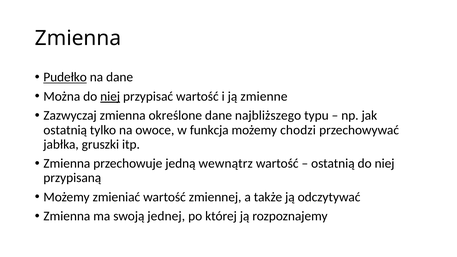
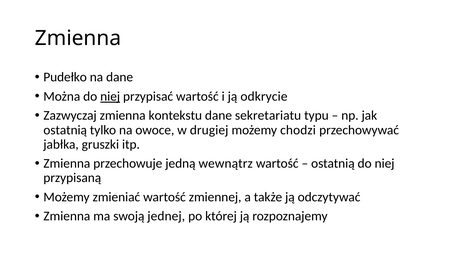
Pudełko underline: present -> none
zmienne: zmienne -> odkrycie
określone: określone -> kontekstu
najbliższego: najbliższego -> sekretariatu
funkcja: funkcja -> drugiej
